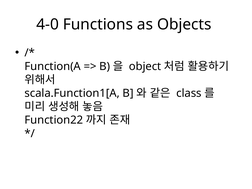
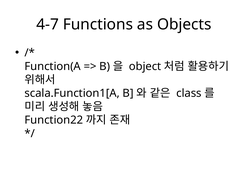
4-0: 4-0 -> 4-7
